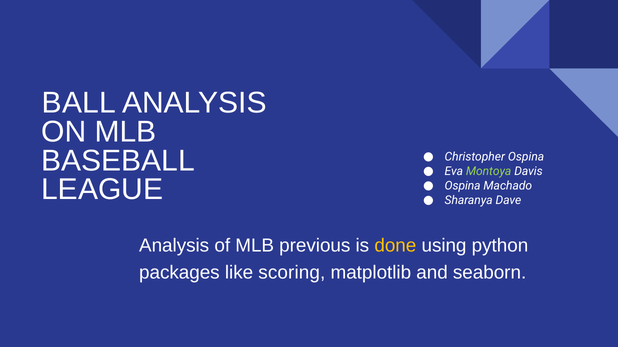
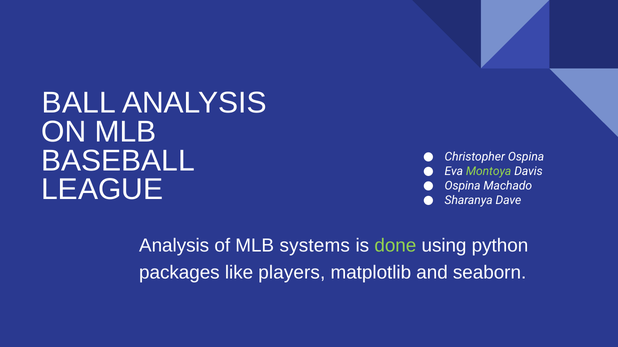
previous: previous -> systems
done colour: yellow -> light green
scoring: scoring -> players
